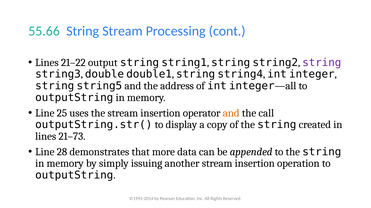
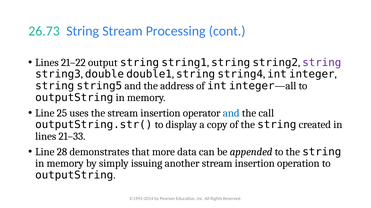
55.66: 55.66 -> 26.73
and at (231, 113) colour: orange -> blue
21–73: 21–73 -> 21–33
